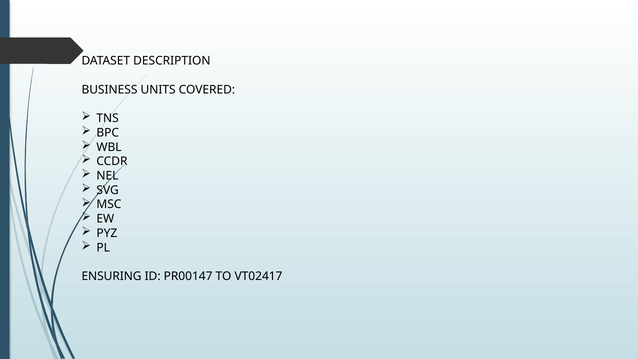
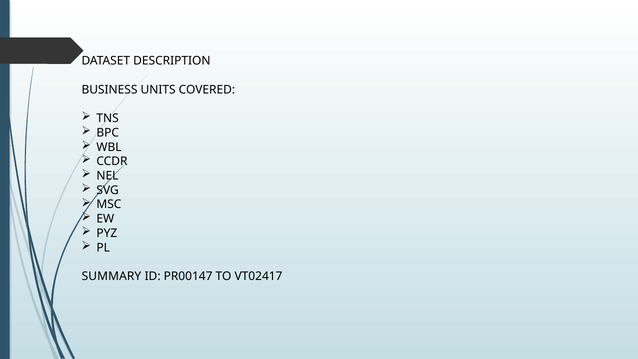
ENSURING: ENSURING -> SUMMARY
